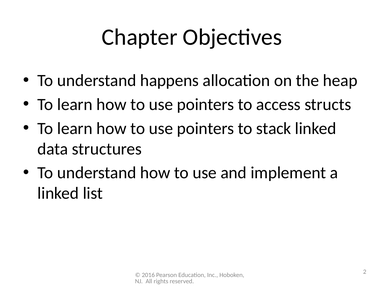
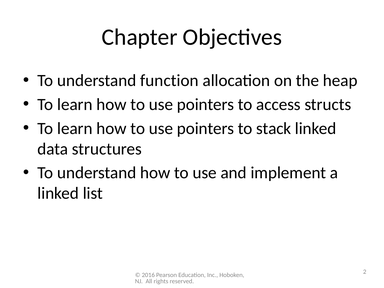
happens: happens -> function
